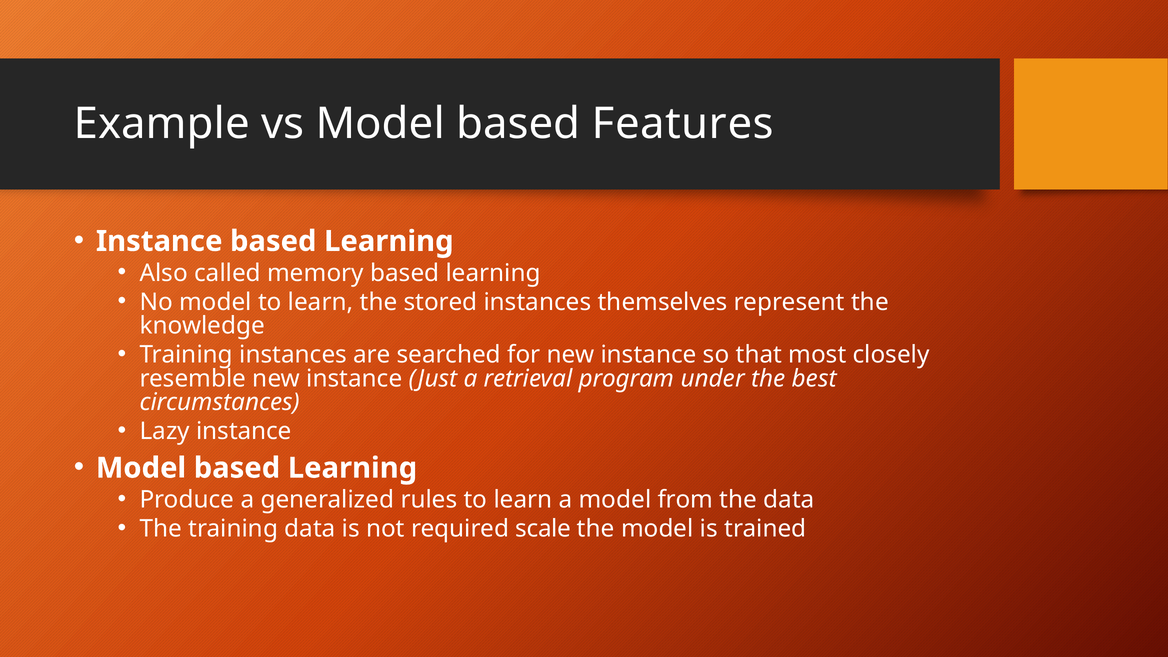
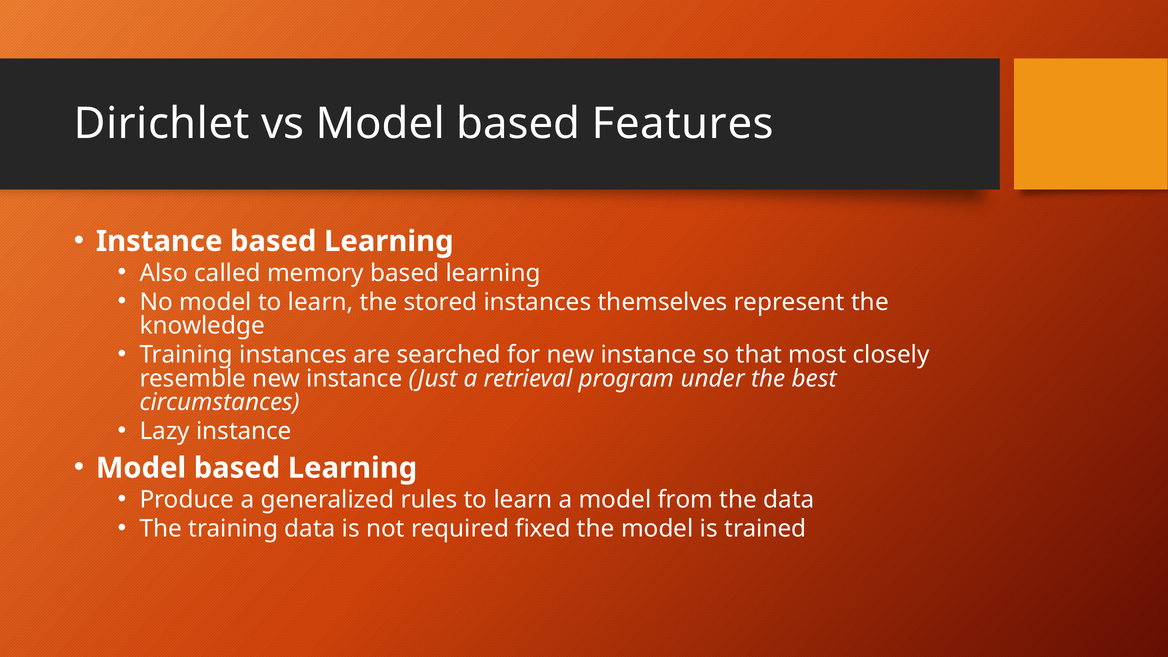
Example: Example -> Dirichlet
scale: scale -> fixed
